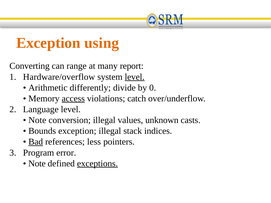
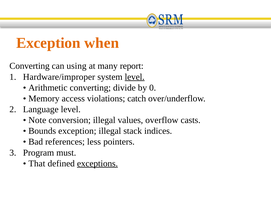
using: using -> when
range: range -> using
Hardware/overflow: Hardware/overflow -> Hardware/improper
Arithmetic differently: differently -> converting
access underline: present -> none
unknown: unknown -> overflow
Bad underline: present -> none
error: error -> must
Note at (37, 164): Note -> That
